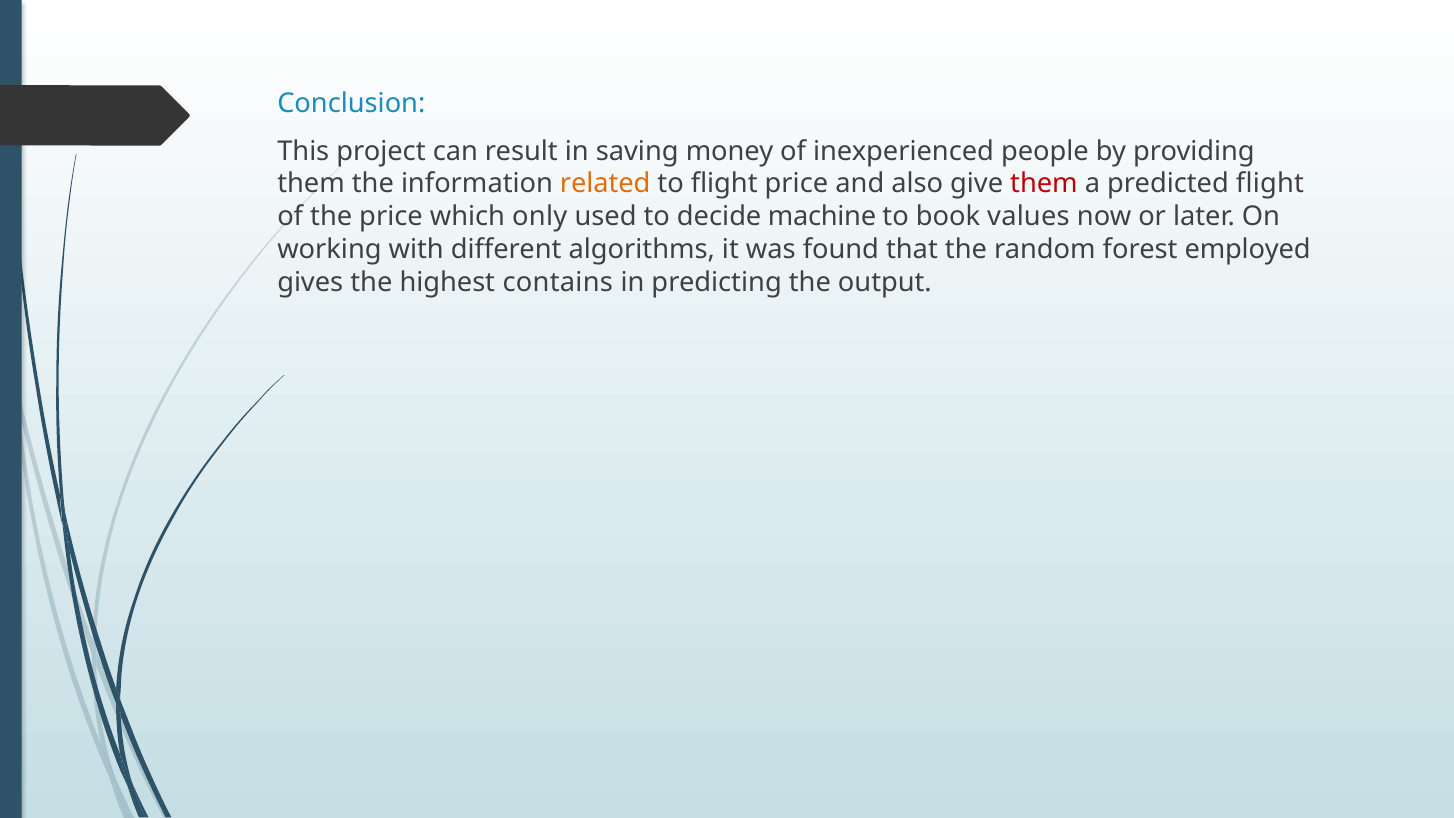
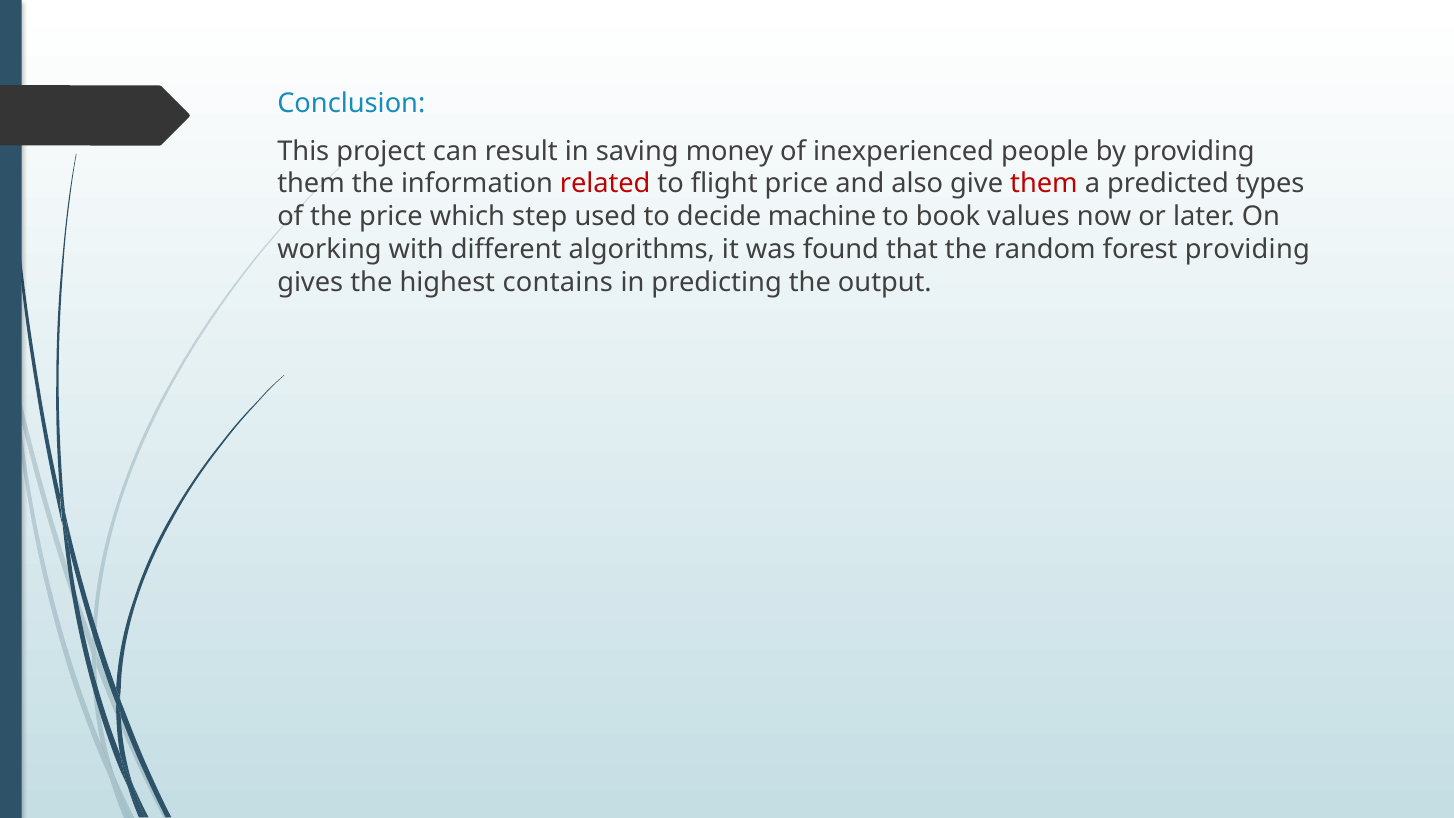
related colour: orange -> red
predicted flight: flight -> types
only: only -> step
forest employed: employed -> providing
